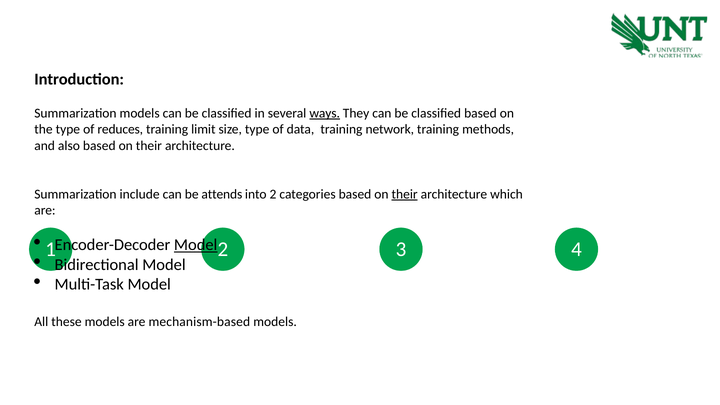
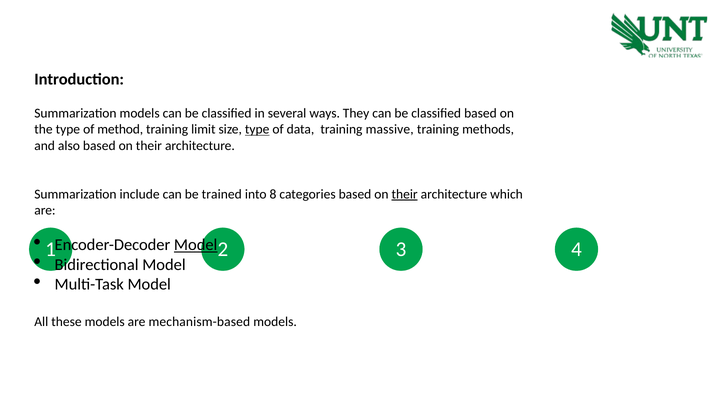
ways underline: present -> none
reduces: reduces -> method
type at (257, 129) underline: none -> present
network: network -> massive
attends: attends -> trained
into 2: 2 -> 8
